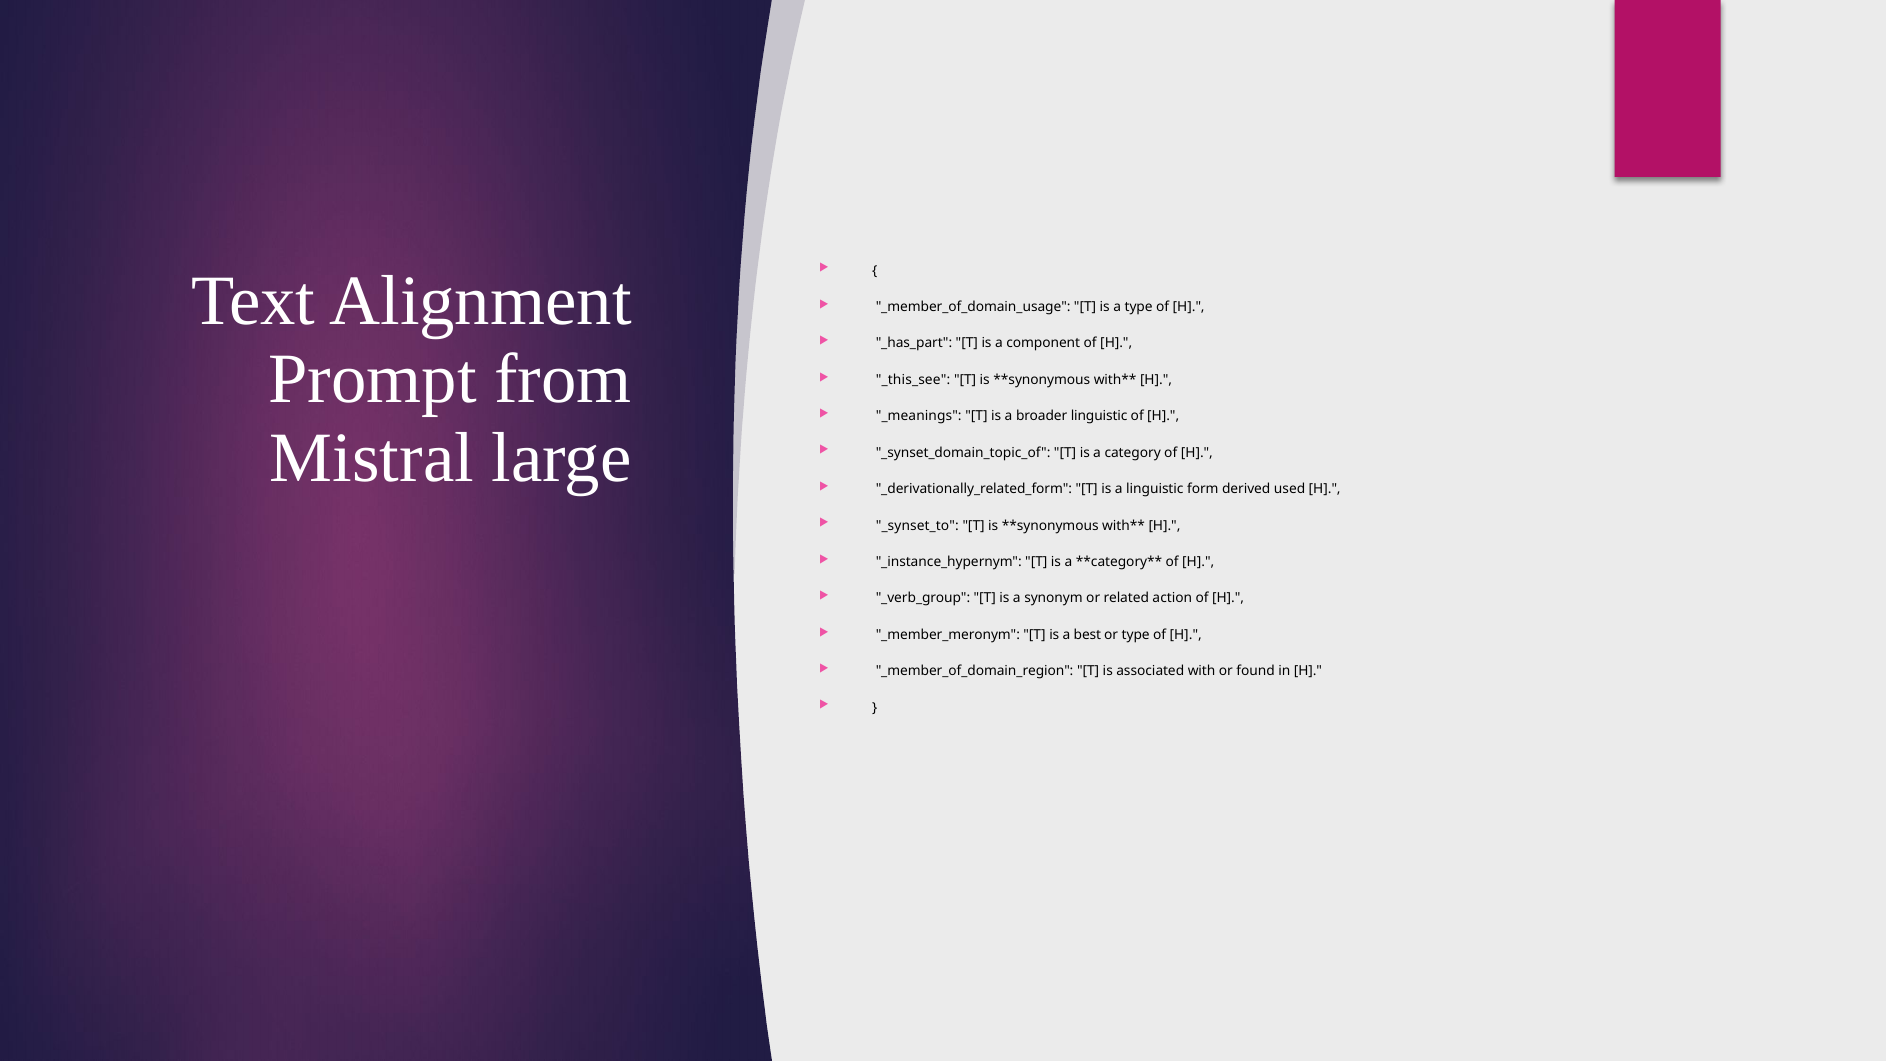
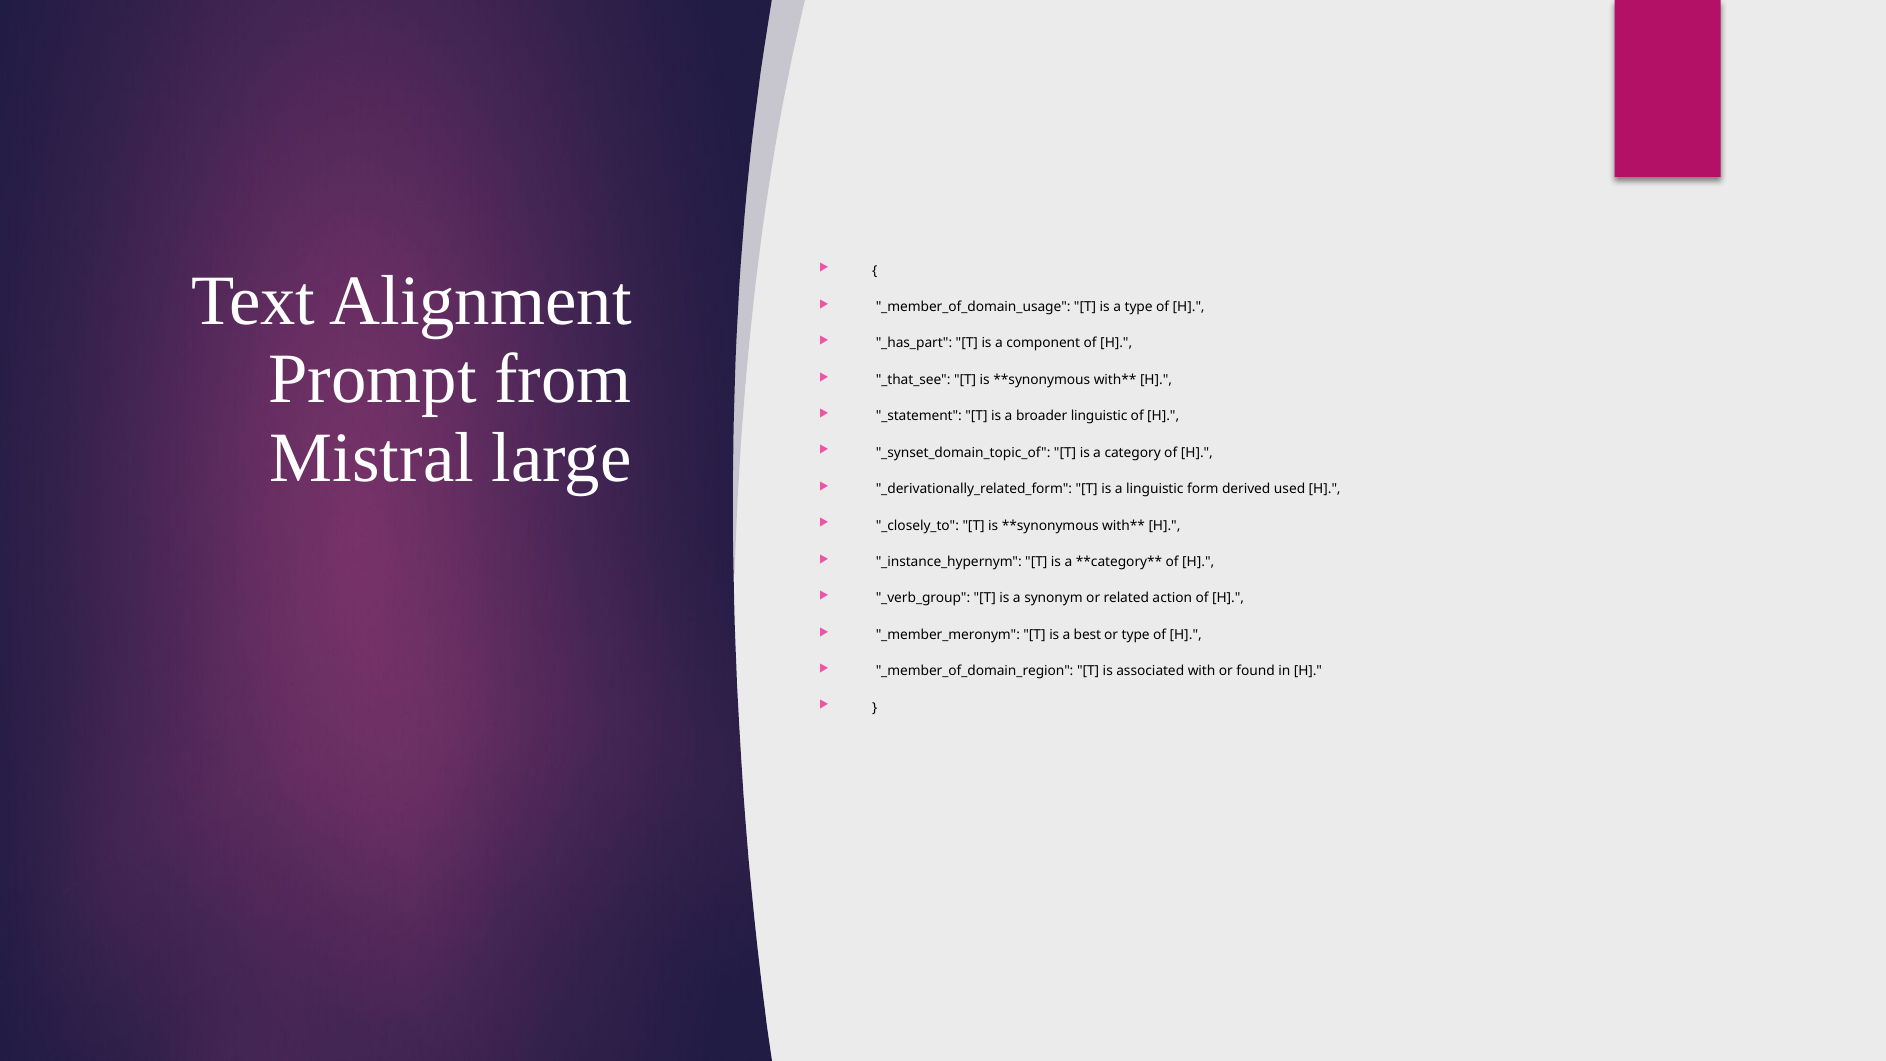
_this_see: _this_see -> _that_see
_meanings: _meanings -> _statement
_synset_to: _synset_to -> _closely_to
